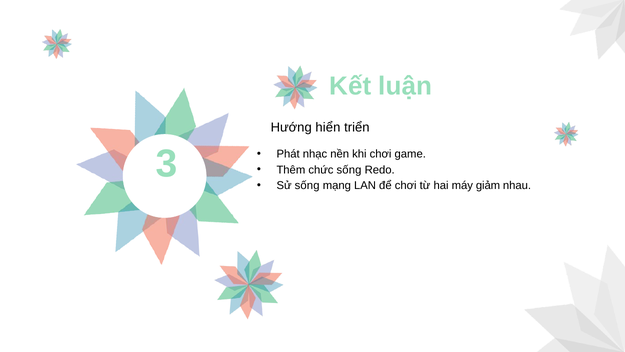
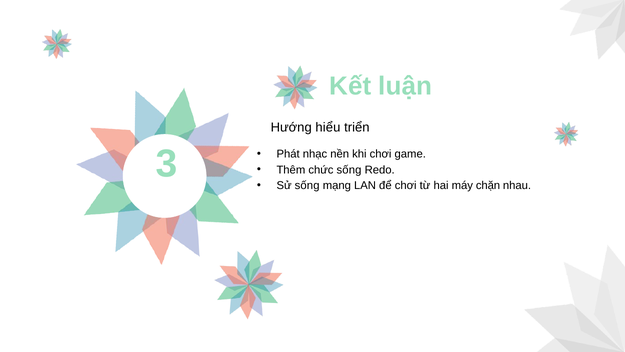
hiển: hiển -> hiểu
giảm: giảm -> chặn
